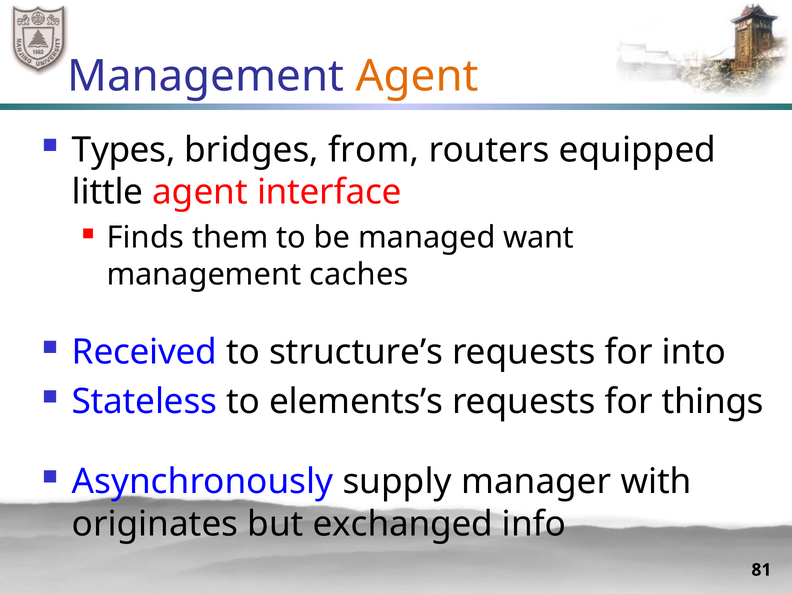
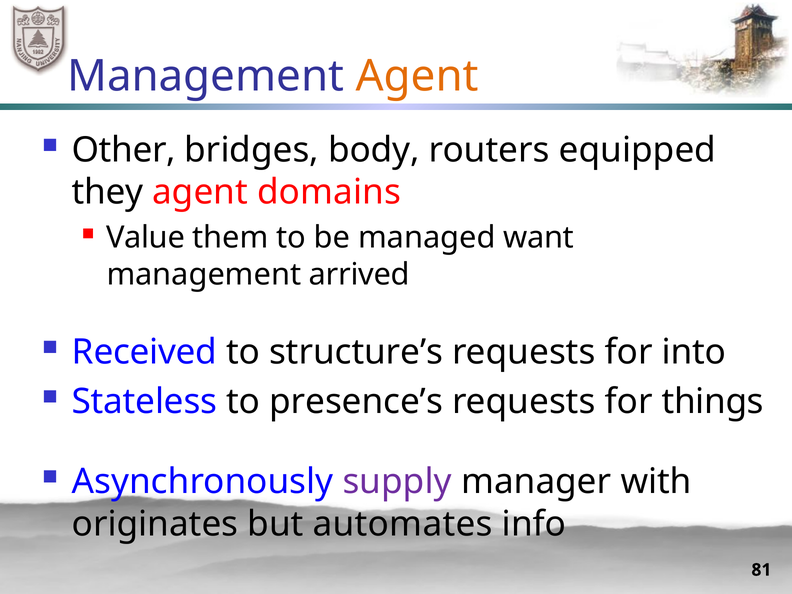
Types: Types -> Other
from: from -> body
little: little -> they
interface: interface -> domains
Finds: Finds -> Value
caches: caches -> arrived
elements’s: elements’s -> presence’s
supply colour: black -> purple
exchanged: exchanged -> automates
